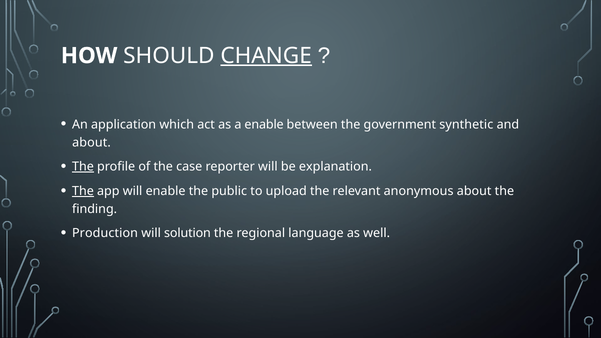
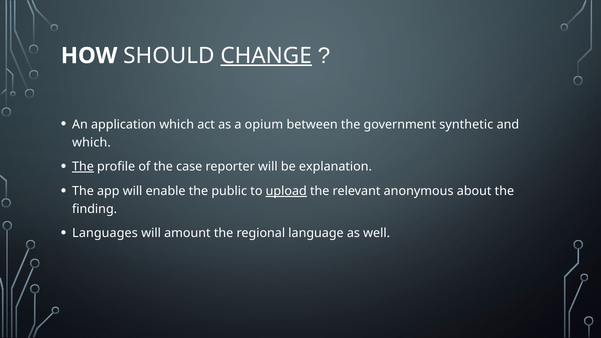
a enable: enable -> opium
about at (91, 142): about -> which
The at (83, 191) underline: present -> none
upload underline: none -> present
Production: Production -> Languages
solution: solution -> amount
